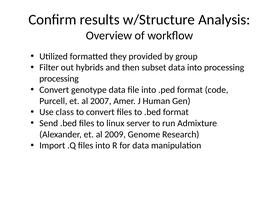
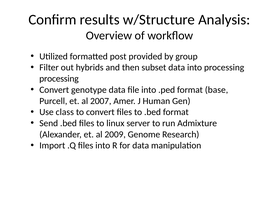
they: they -> post
code: code -> base
